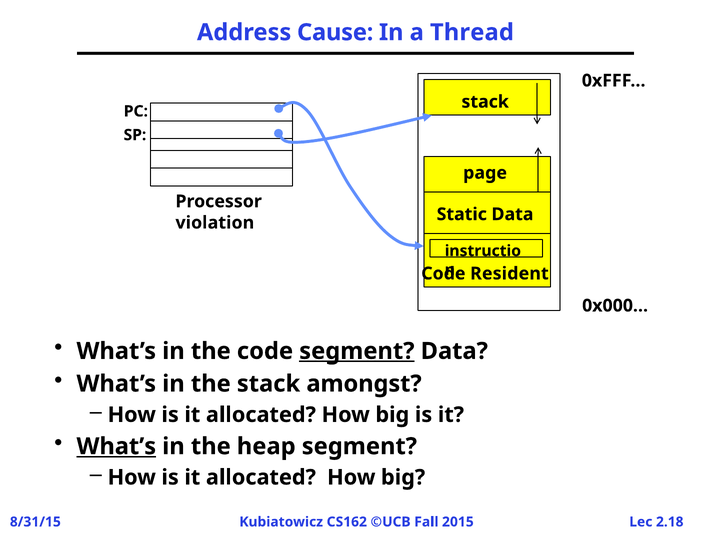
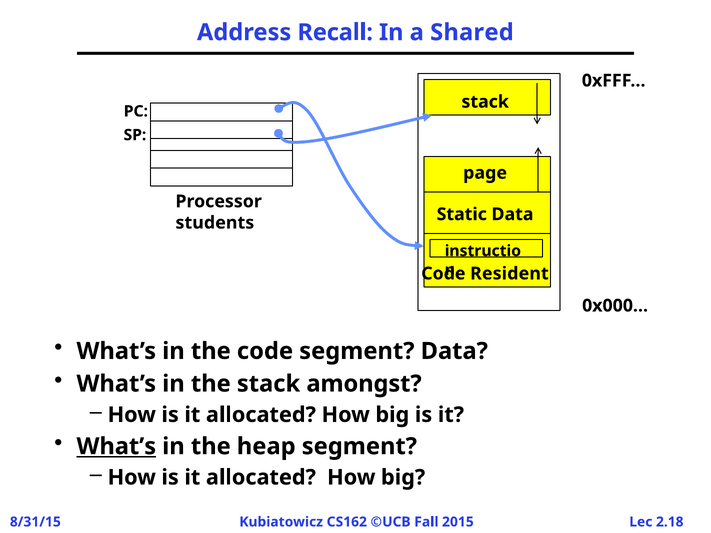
Cause: Cause -> Recall
Thread: Thread -> Shared
violation: violation -> students
segment at (357, 351) underline: present -> none
